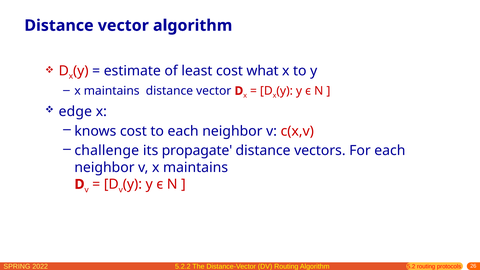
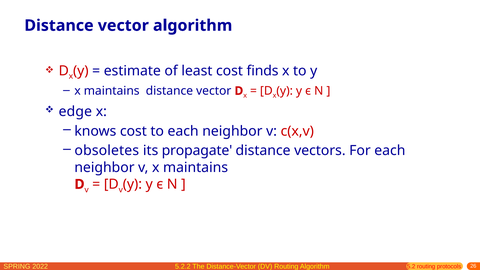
what: what -> finds
challenge: challenge -> obsoletes
